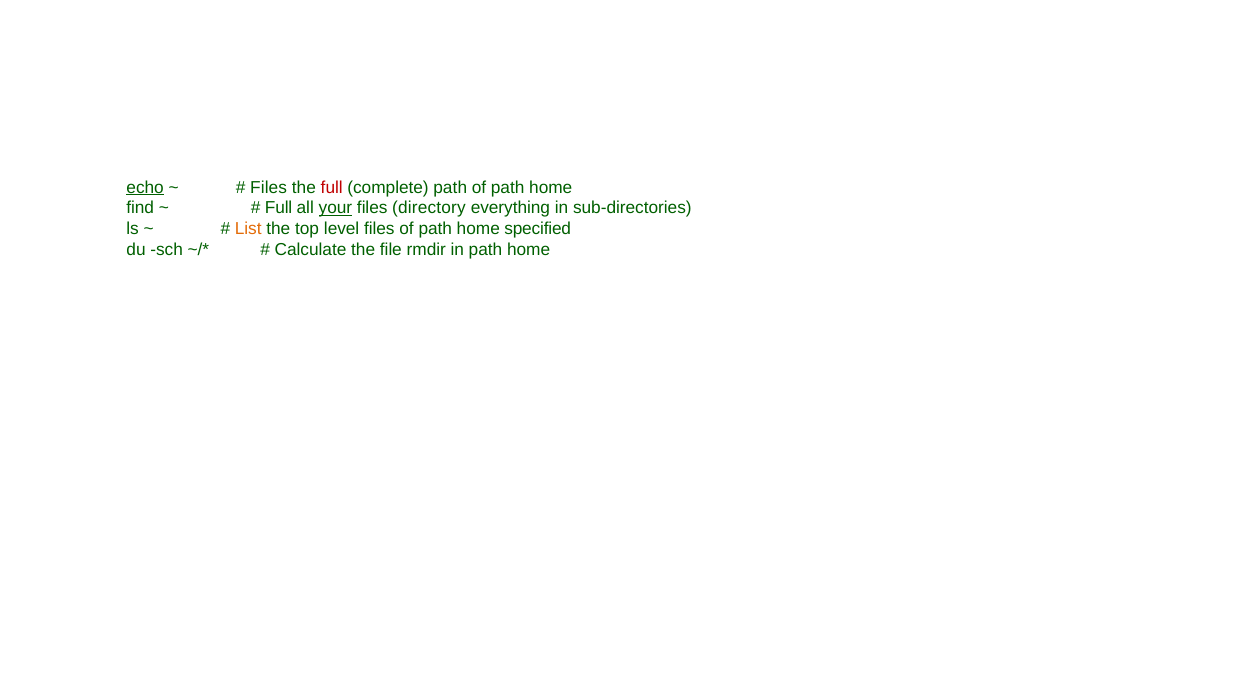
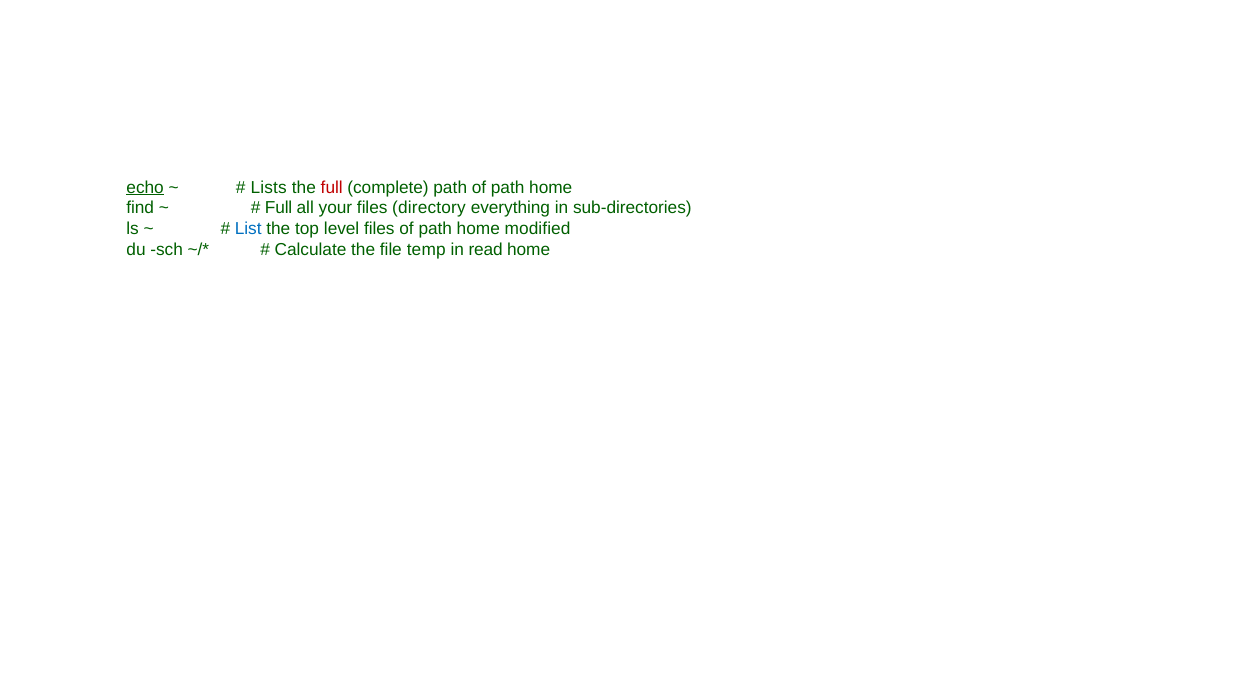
Files at (269, 187): Files -> Lists
your underline: present -> none
List colour: orange -> blue
specified: specified -> modified
rmdir: rmdir -> temp
in path: path -> read
